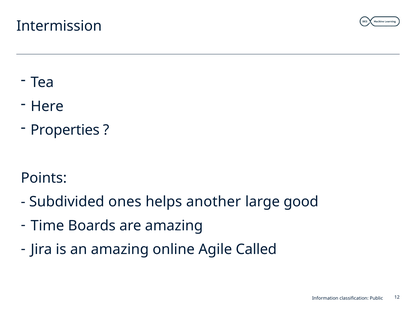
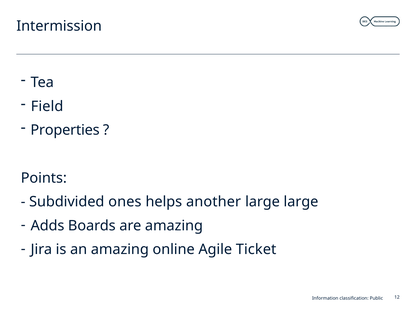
Here: Here -> Field
large good: good -> large
Time: Time -> Adds
Called: Called -> Ticket
